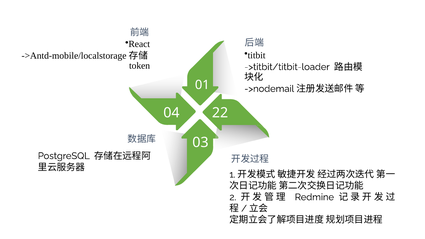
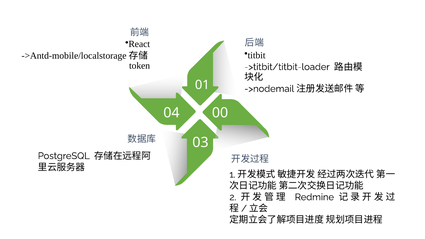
22: 22 -> 00
